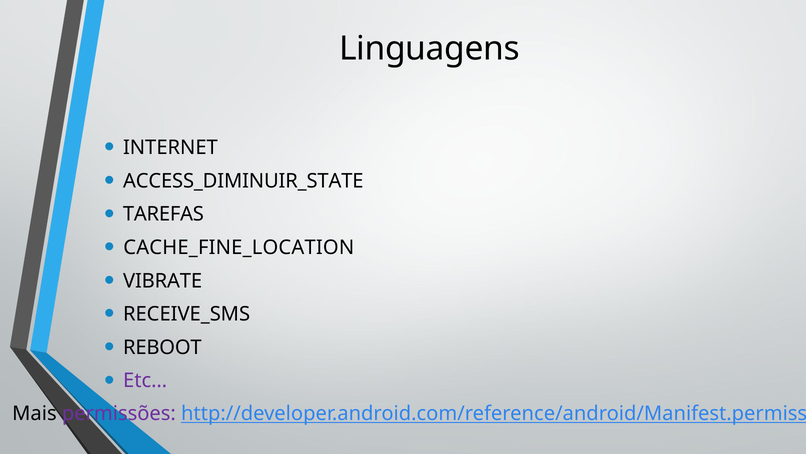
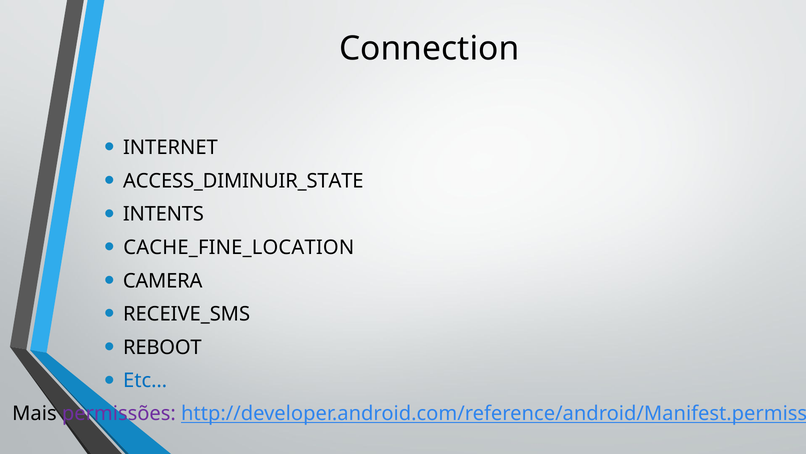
Linguagens: Linguagens -> Connection
TAREFAS: TAREFAS -> INTENTS
VIBRATE: VIBRATE -> CAMERA
Etc… colour: purple -> blue
